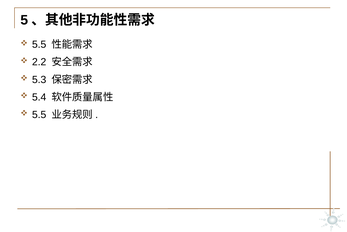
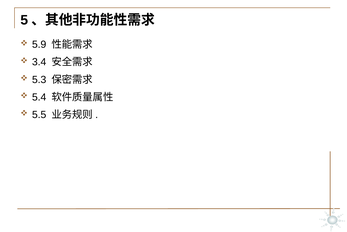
5.5 at (39, 44): 5.5 -> 5.9
2.2: 2.2 -> 3.4
